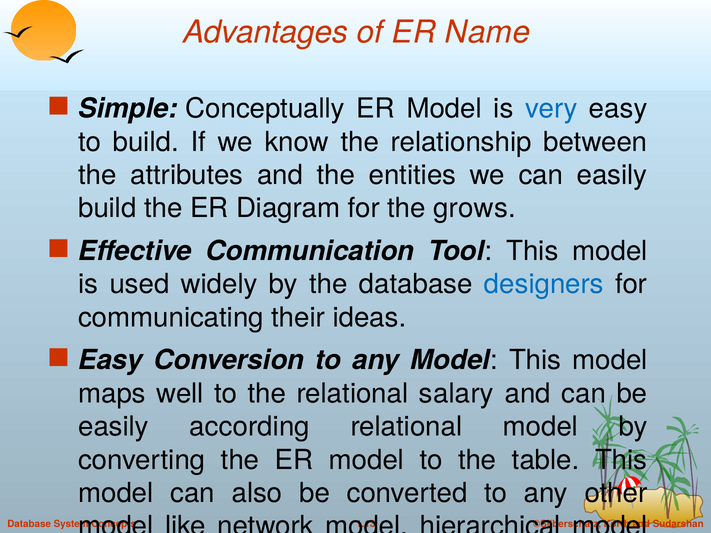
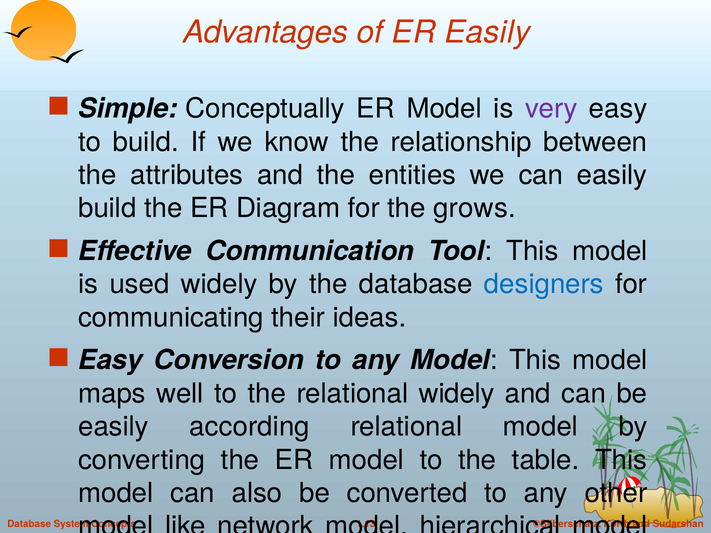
ER Name: Name -> Easily
very colour: blue -> purple
relational salary: salary -> widely
